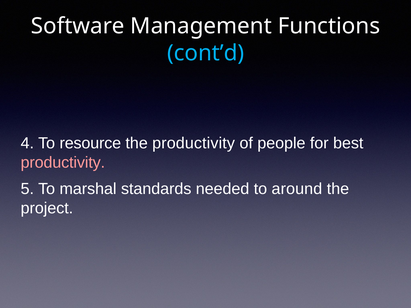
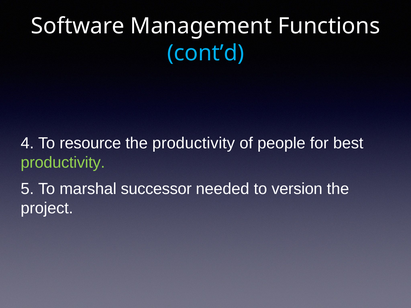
productivity at (63, 163) colour: pink -> light green
standards: standards -> successor
around: around -> version
